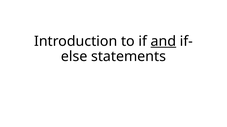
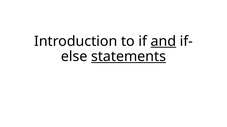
statements underline: none -> present
